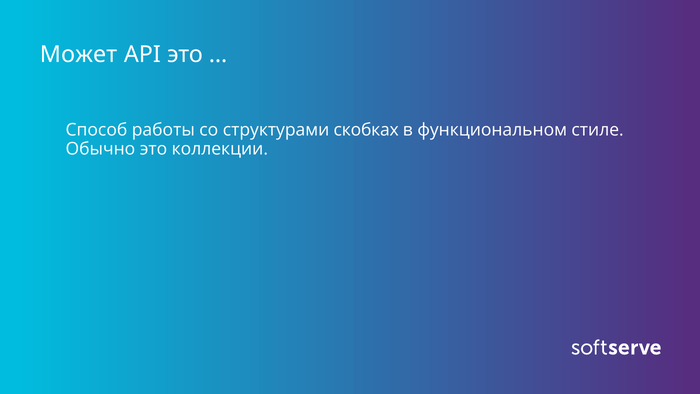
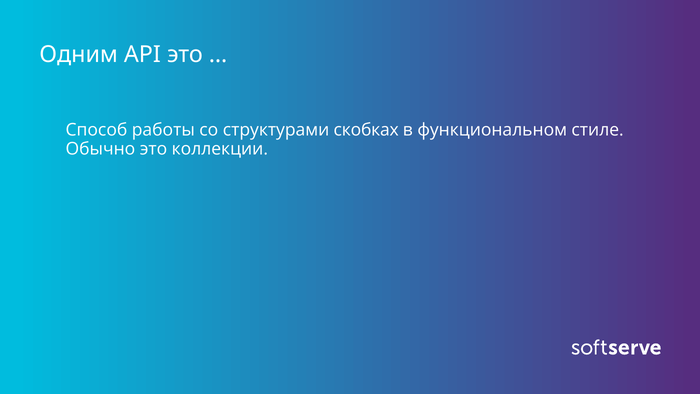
Может: Может -> Одним
